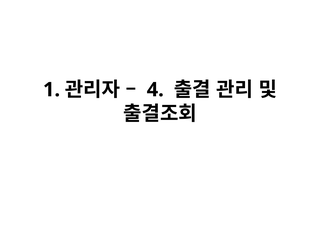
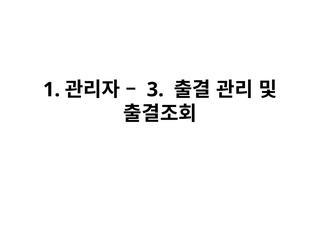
4: 4 -> 3
